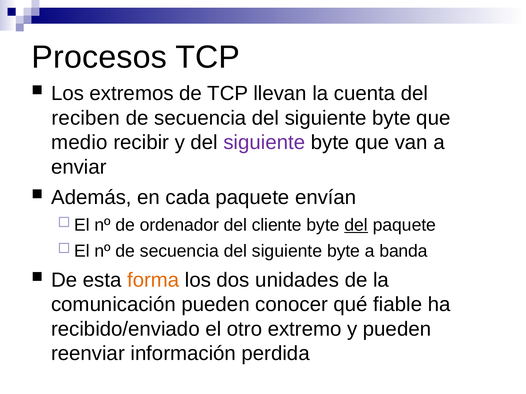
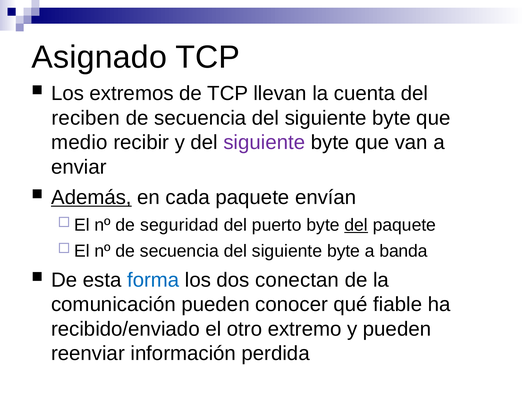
Procesos: Procesos -> Asignado
Además underline: none -> present
ordenador: ordenador -> seguridad
cliente: cliente -> puerto
forma colour: orange -> blue
unidades: unidades -> conectan
